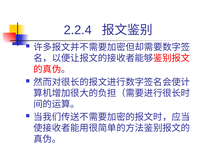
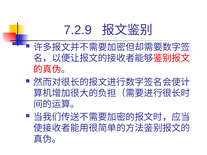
2.2.4: 2.2.4 -> 7.2.9
